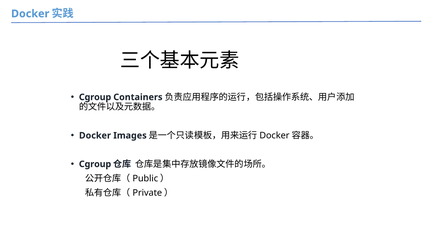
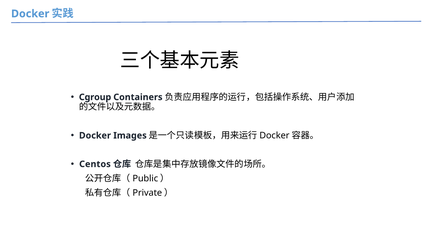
Cgroup at (95, 164): Cgroup -> Centos
